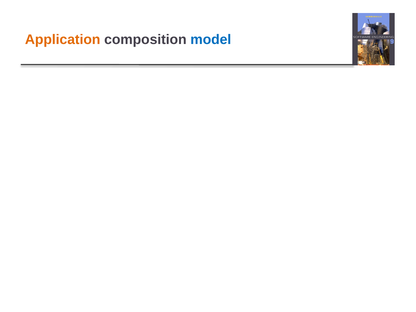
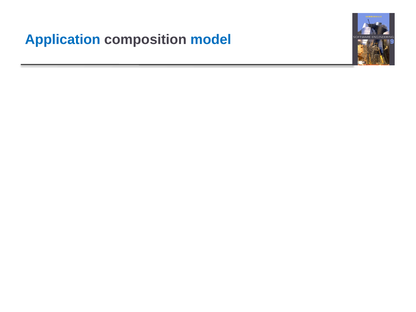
Application at (63, 39) colour: orange -> blue
